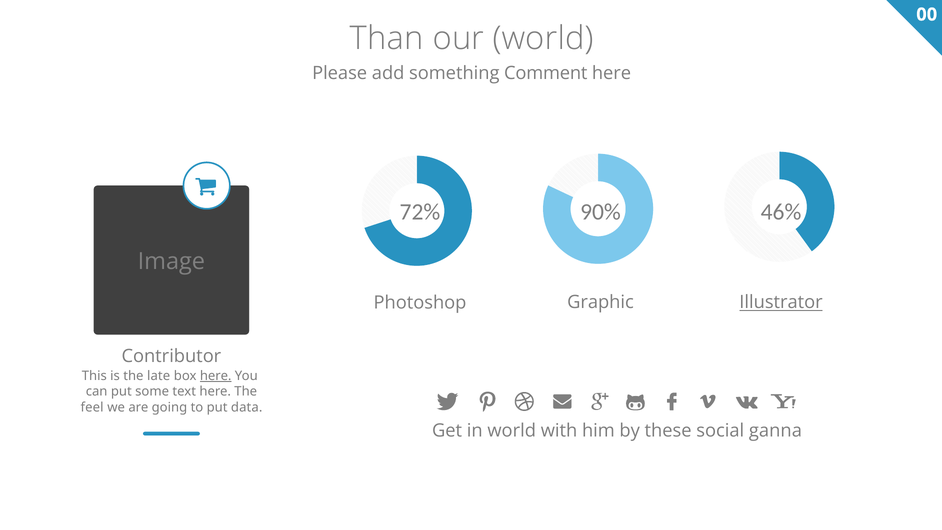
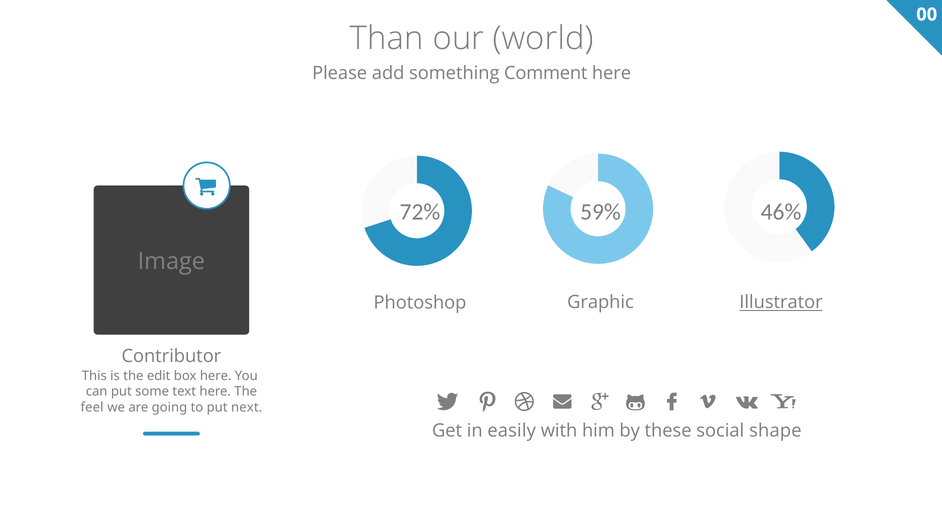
90%: 90% -> 59%
late: late -> edit
here at (216, 376) underline: present -> none
data: data -> next
in world: world -> easily
ganna: ganna -> shape
